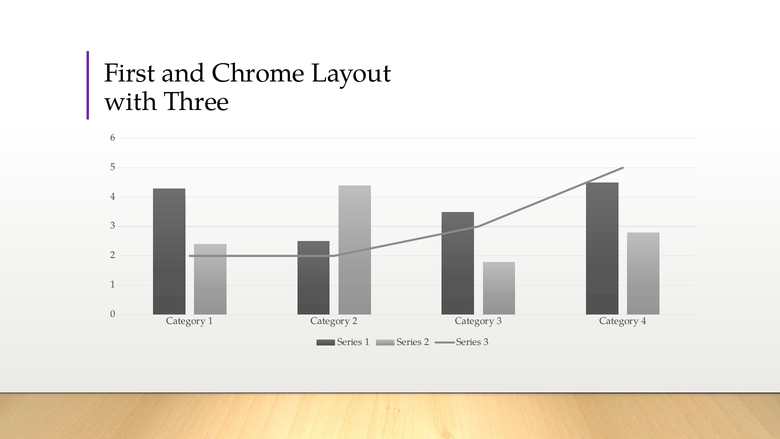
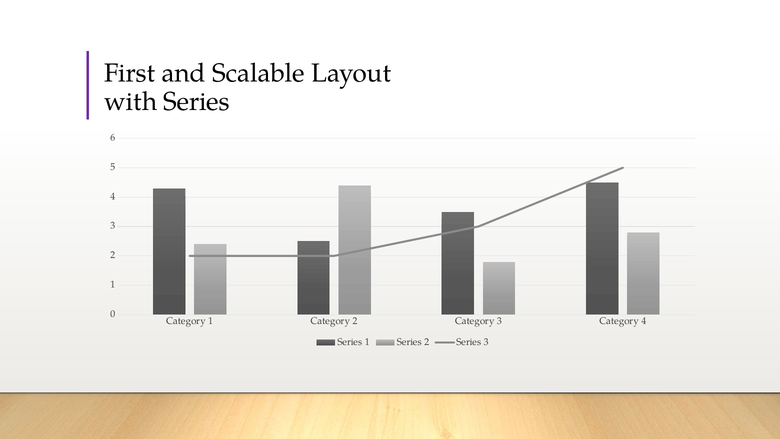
Chrome: Chrome -> Scalable
with Three: Three -> Series
